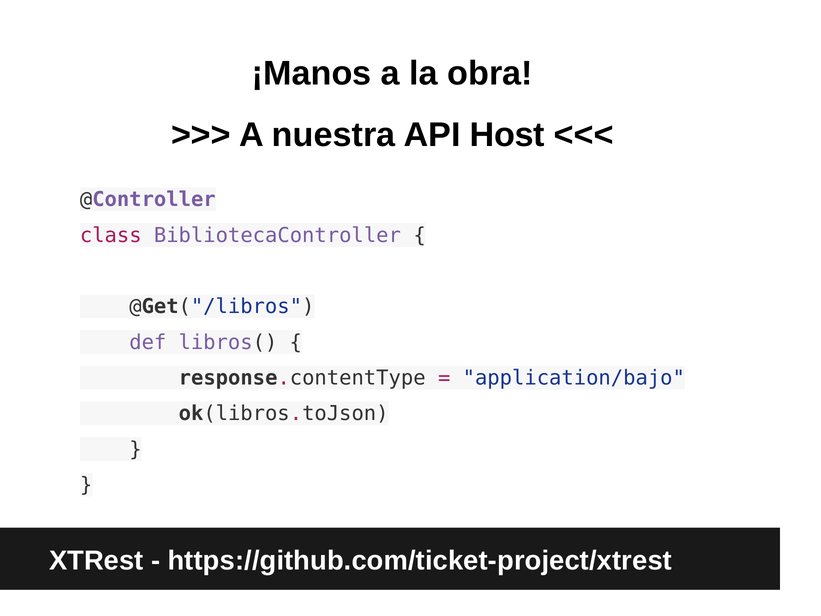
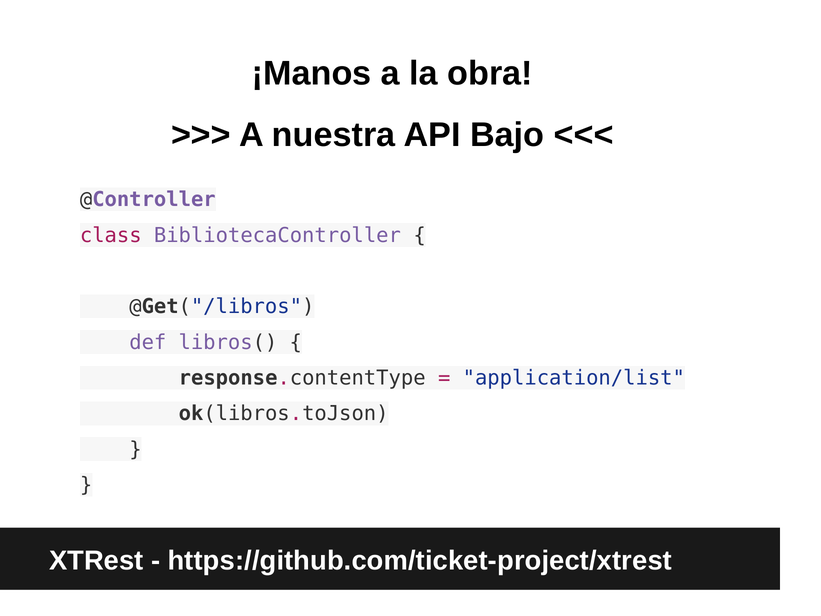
Host: Host -> Bajo
application/bajo: application/bajo -> application/list
